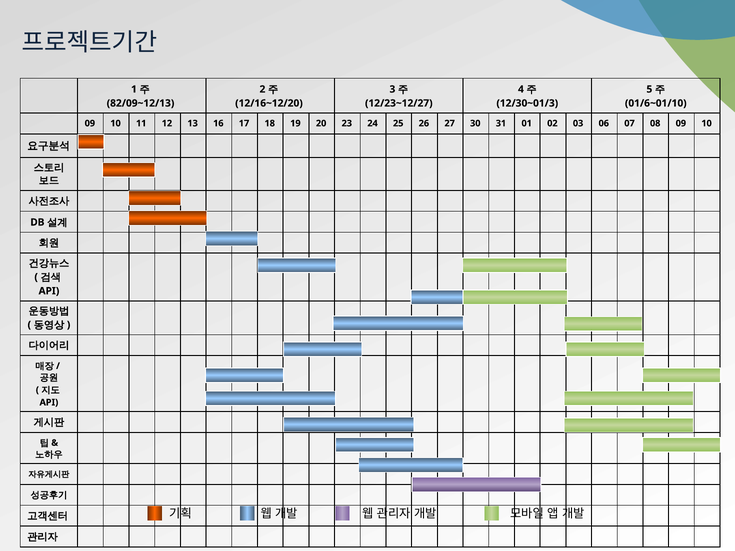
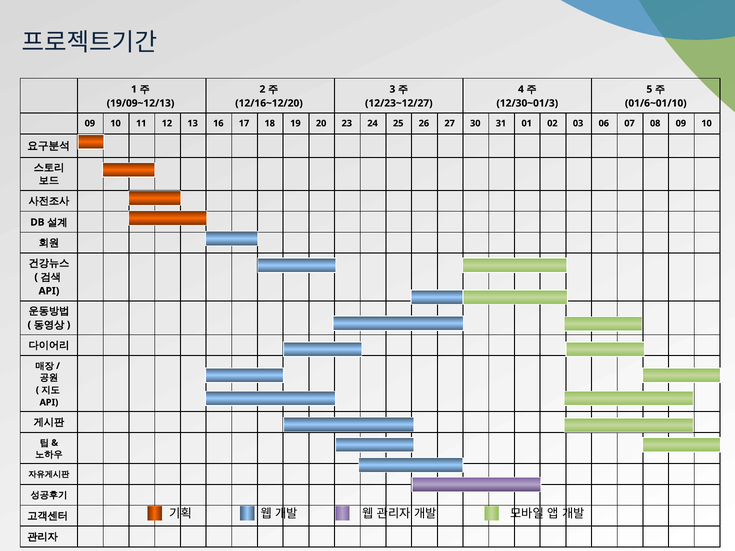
82/09~12/13: 82/09~12/13 -> 19/09~12/13
